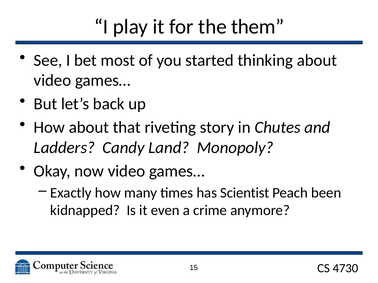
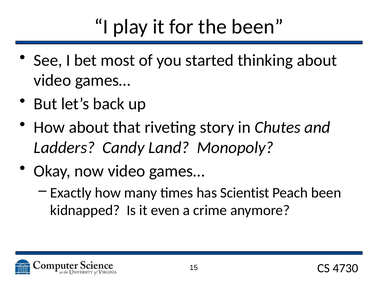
the them: them -> been
